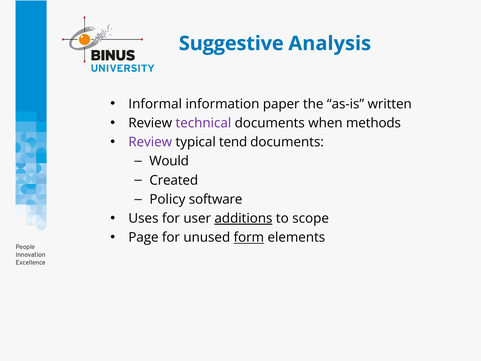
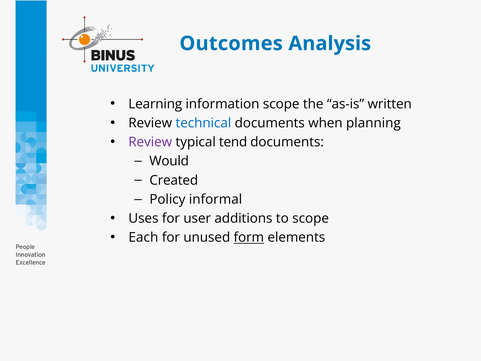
Suggestive: Suggestive -> Outcomes
Informal: Informal -> Learning
information paper: paper -> scope
technical colour: purple -> blue
methods: methods -> planning
software: software -> informal
additions underline: present -> none
Page: Page -> Each
